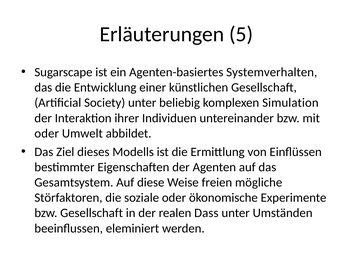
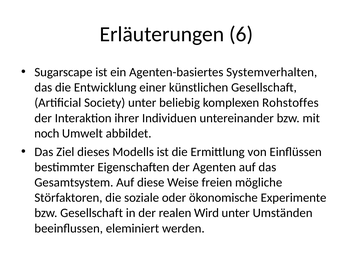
5: 5 -> 6
Simulation: Simulation -> Rohstoffes
oder at (47, 133): oder -> noch
Dass: Dass -> Wird
